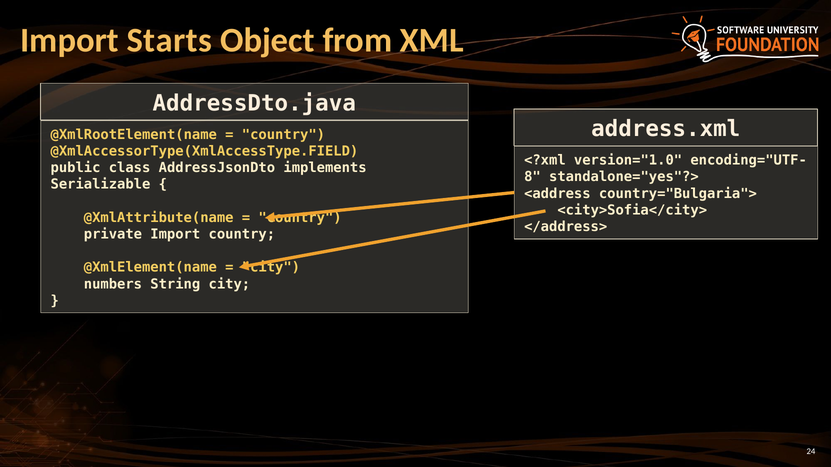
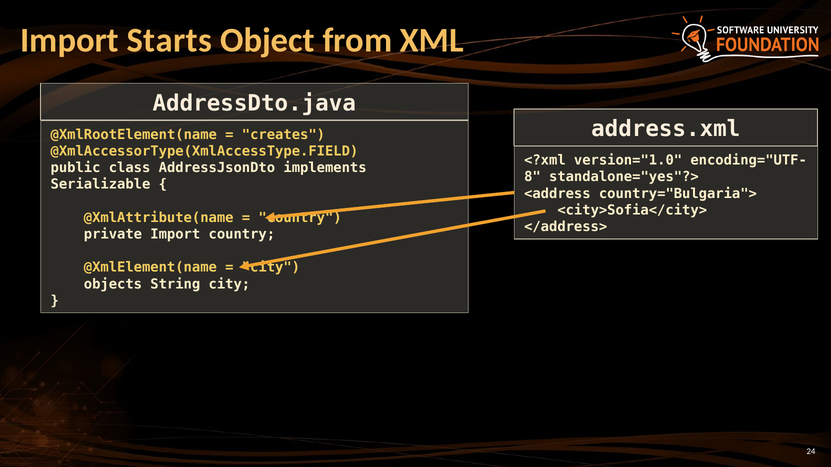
country at (283, 135): country -> creates
numbers: numbers -> objects
